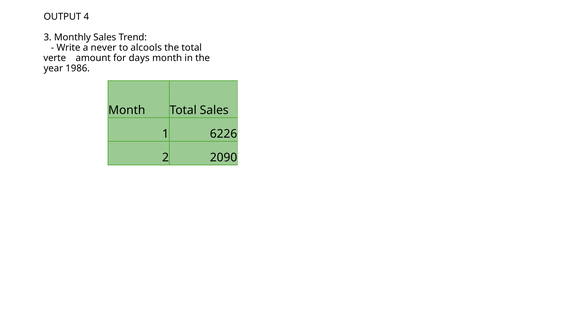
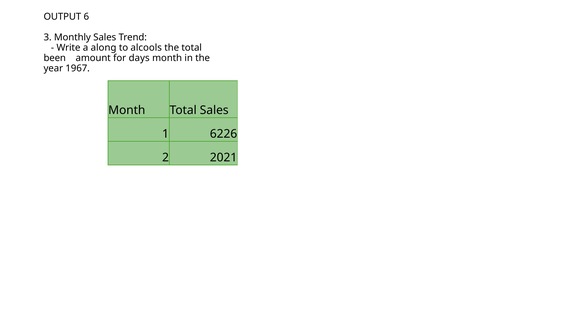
4: 4 -> 6
never: never -> along
verte: verte -> been
1986: 1986 -> 1967
2090: 2090 -> 2021
